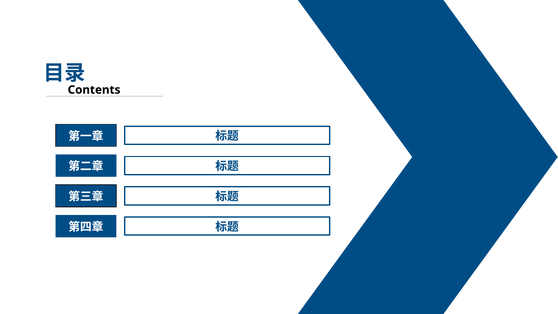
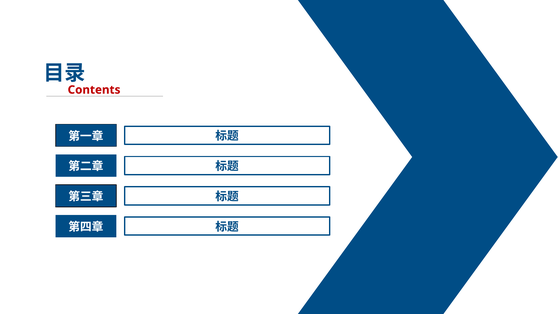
Contents colour: black -> red
